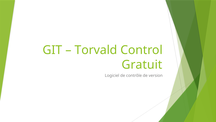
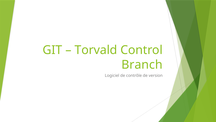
Gratuit: Gratuit -> Branch
